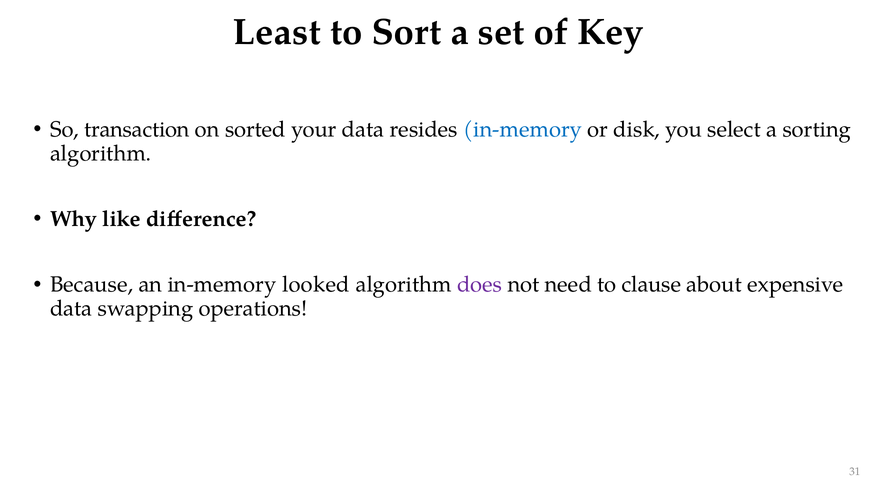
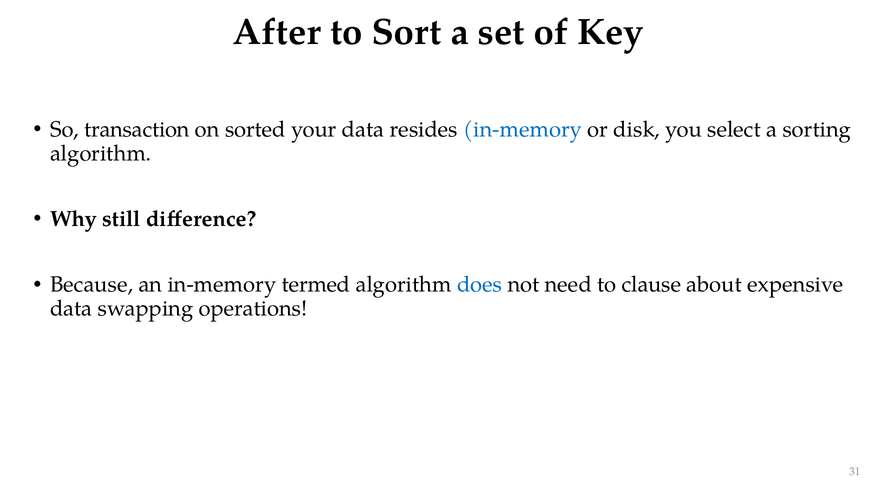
Least: Least -> After
like: like -> still
looked: looked -> termed
does colour: purple -> blue
